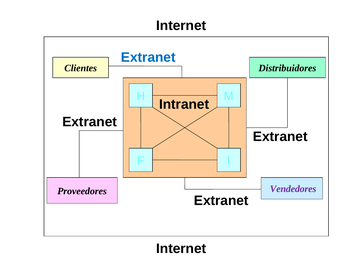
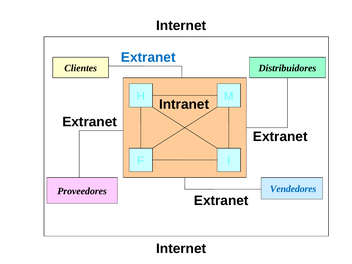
Vendedores colour: purple -> blue
